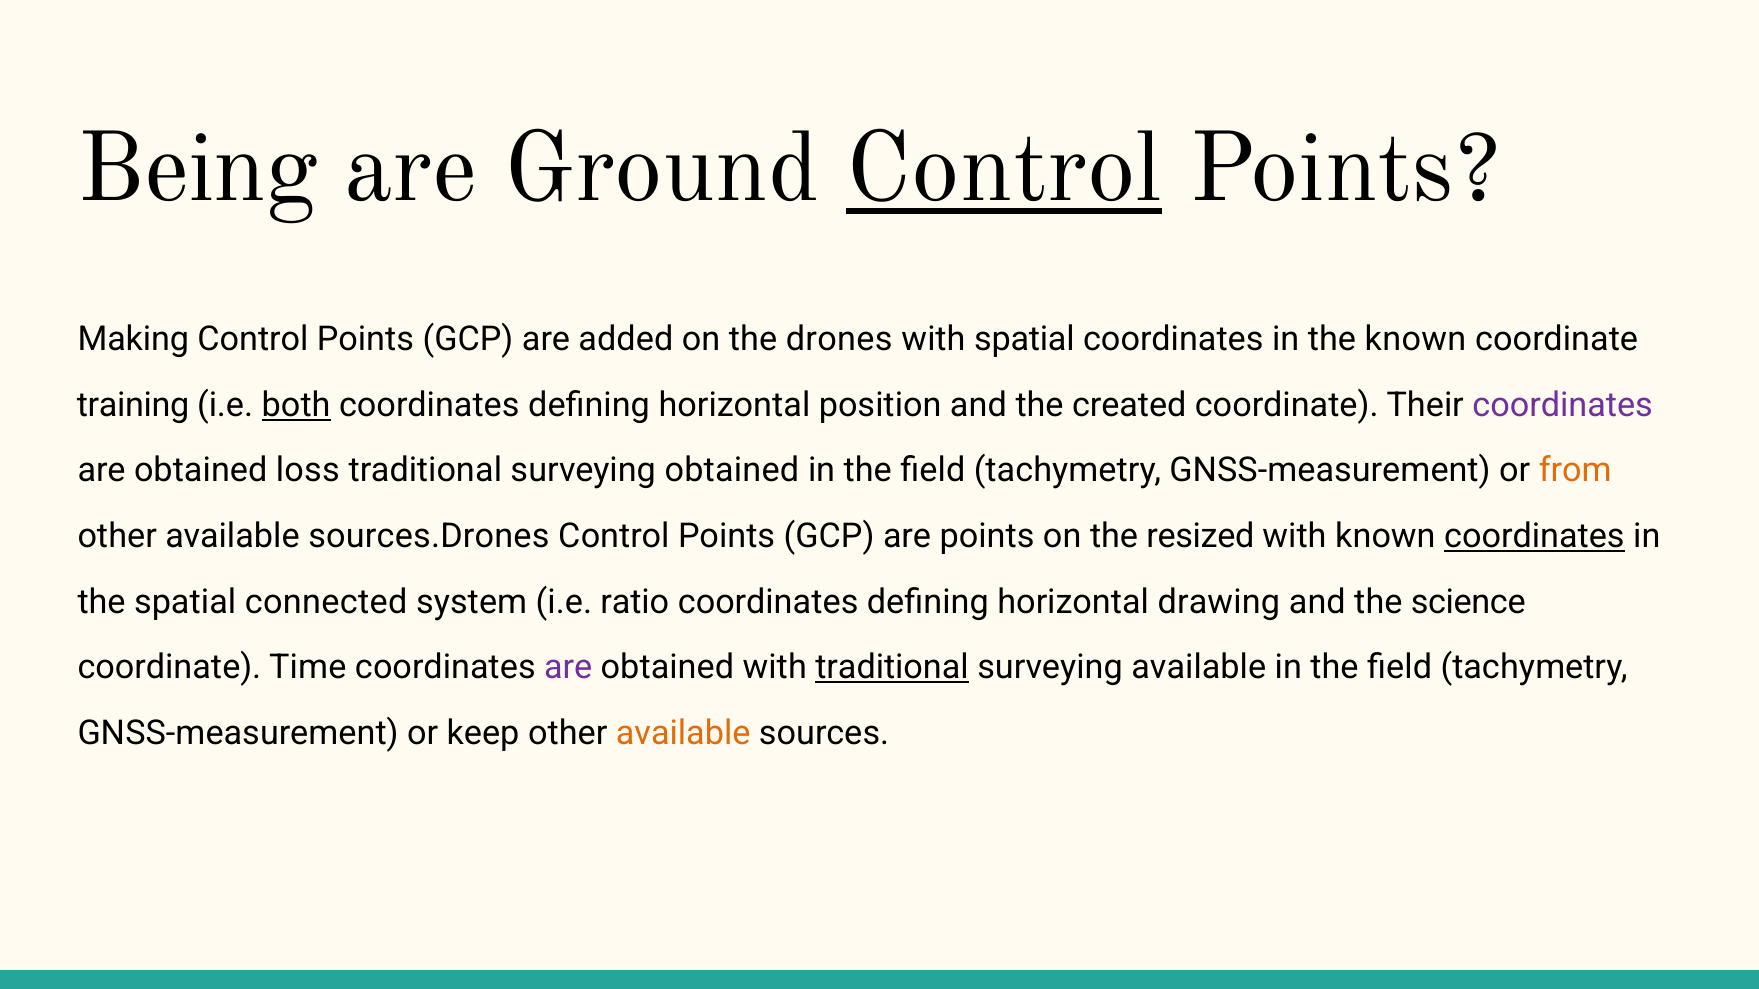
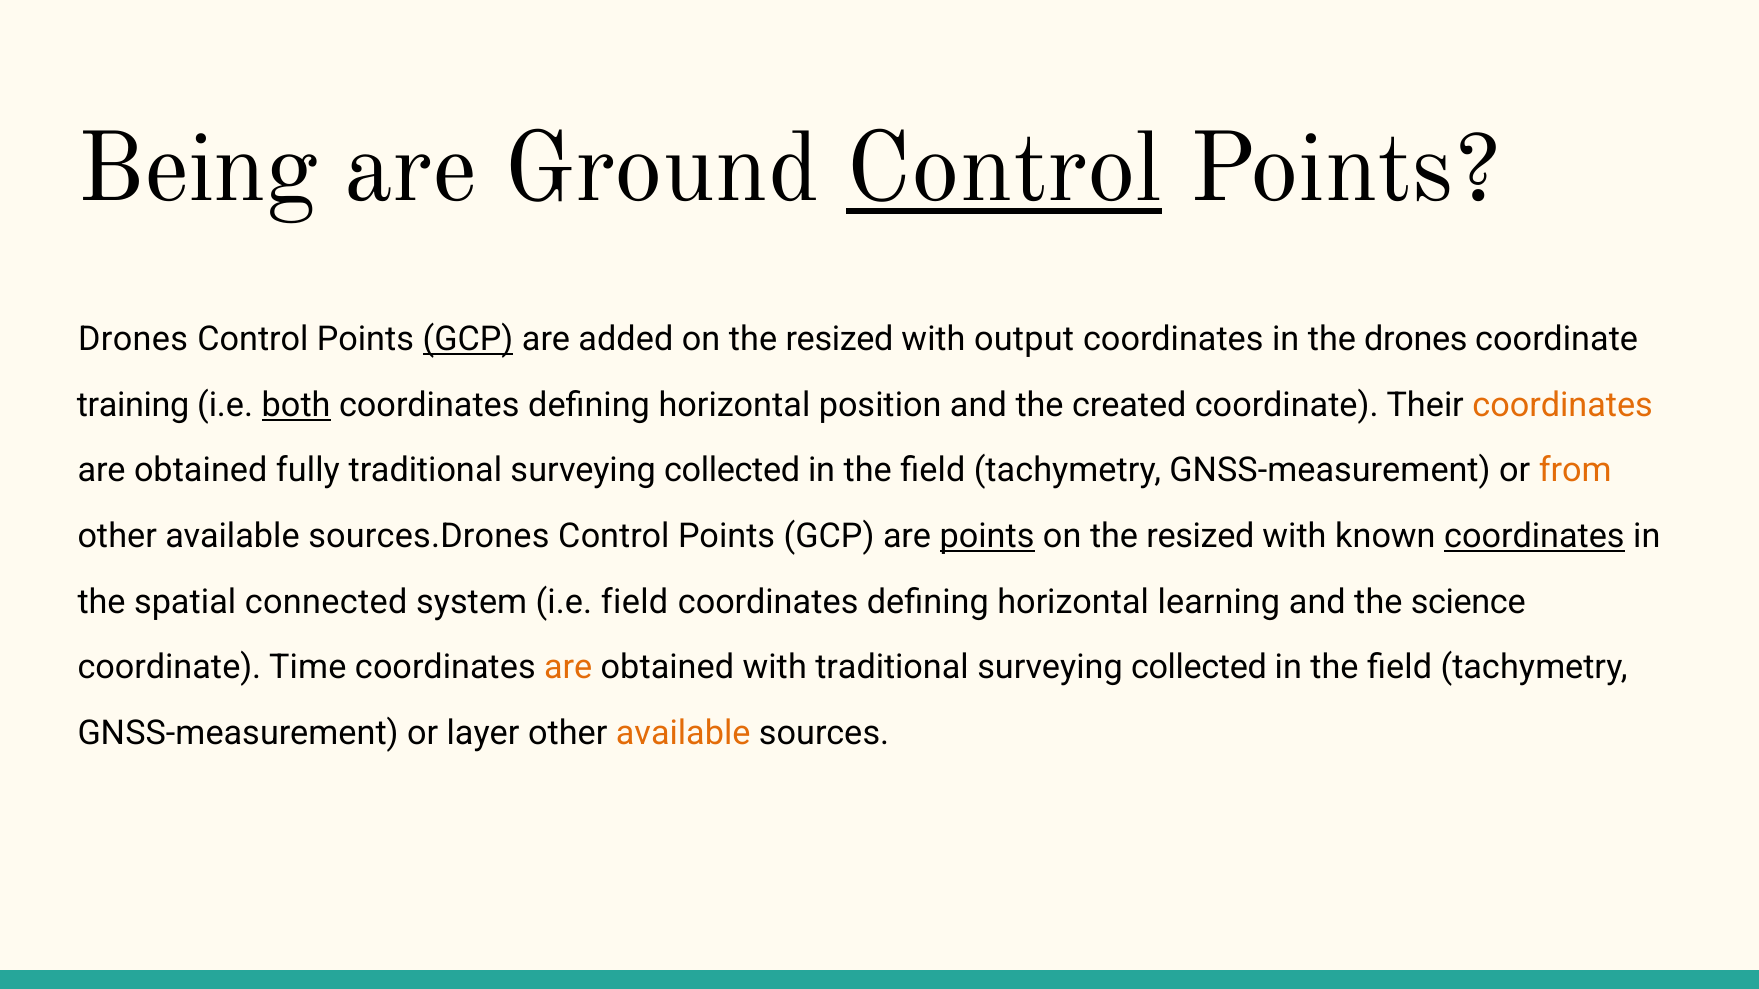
Making at (133, 339): Making -> Drones
GCP at (468, 339) underline: none -> present
drones at (839, 339): drones -> resized
with spatial: spatial -> output
the known: known -> drones
coordinates at (1563, 405) colour: purple -> orange
loss: loss -> fully
obtained at (732, 471): obtained -> collected
points at (987, 536) underline: none -> present
i.e ratio: ratio -> field
drawing: drawing -> learning
are at (568, 668) colour: purple -> orange
traditional at (892, 668) underline: present -> none
available at (1199, 668): available -> collected
keep: keep -> layer
